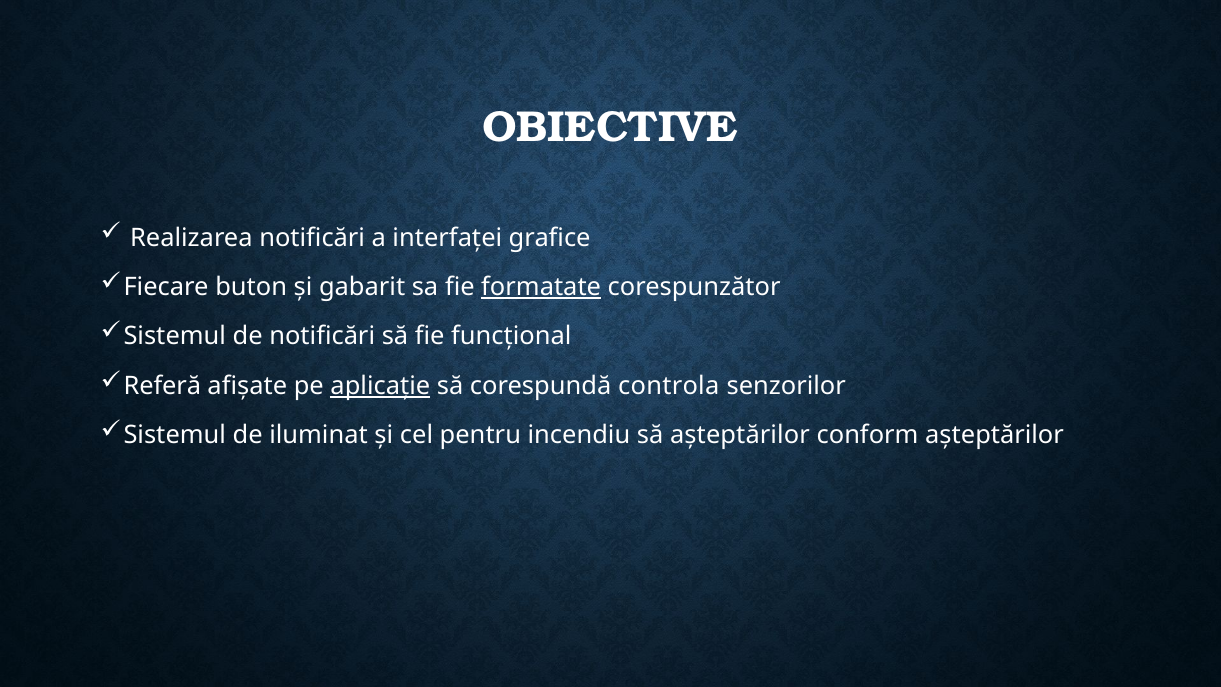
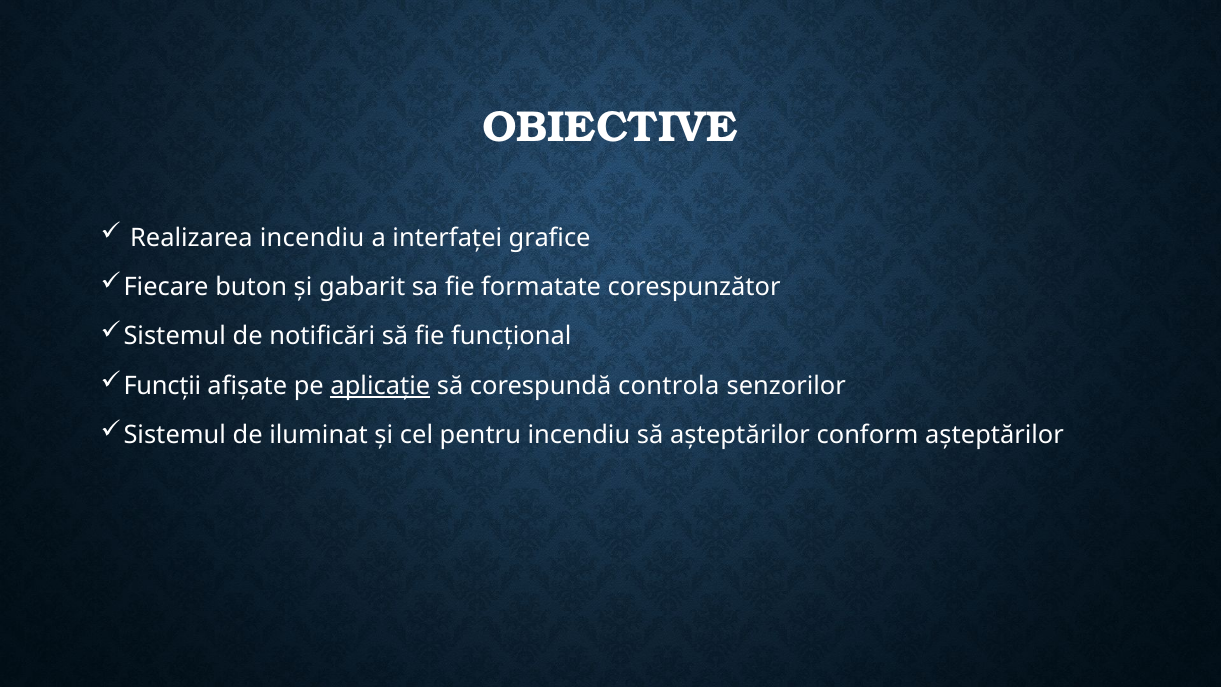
Realizarea notificări: notificări -> incendiu
formatate underline: present -> none
Referă: Referă -> Funcții
